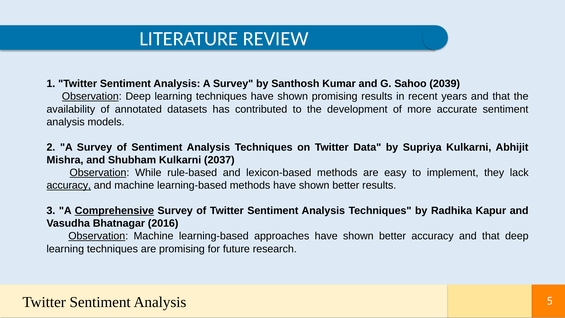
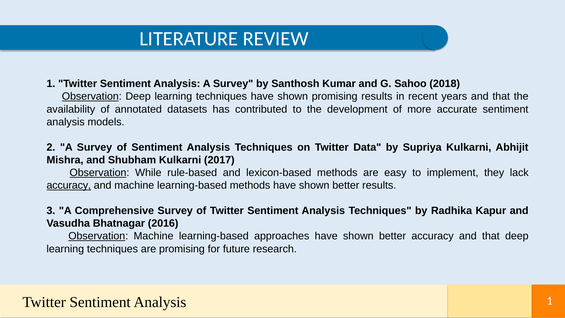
2039: 2039 -> 2018
2037: 2037 -> 2017
Comprehensive underline: present -> none
Analysis 5: 5 -> 1
